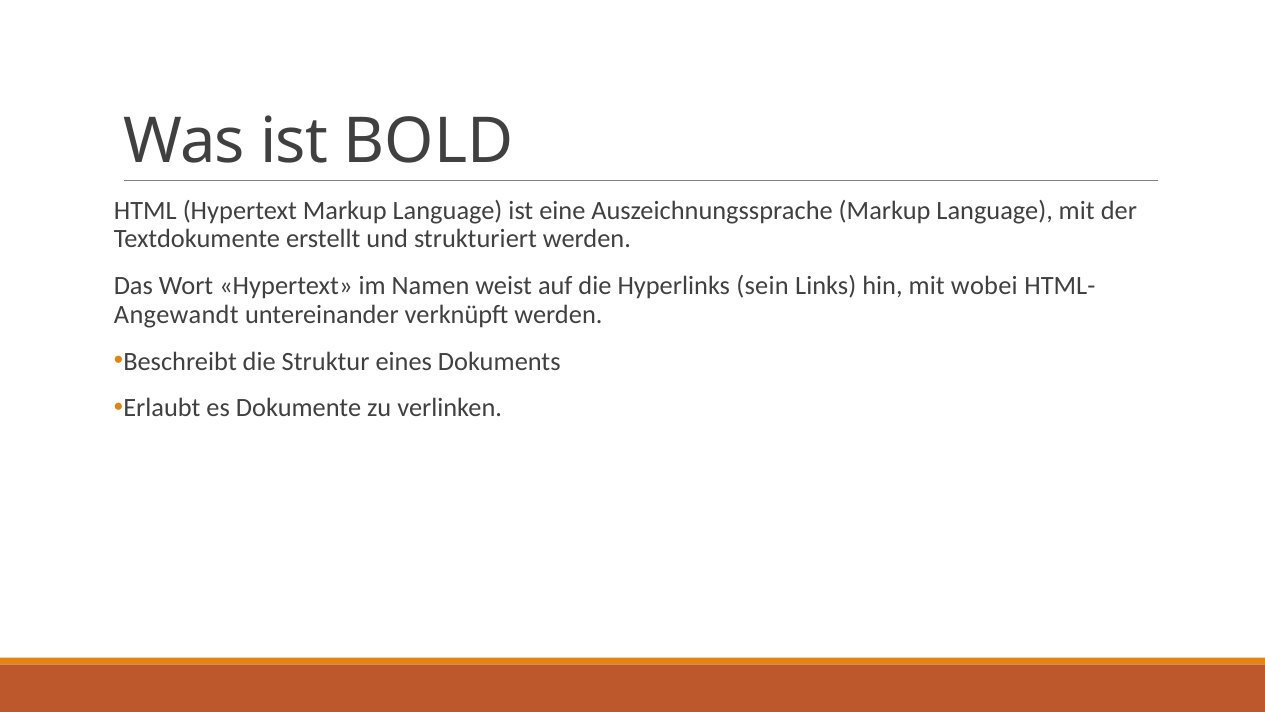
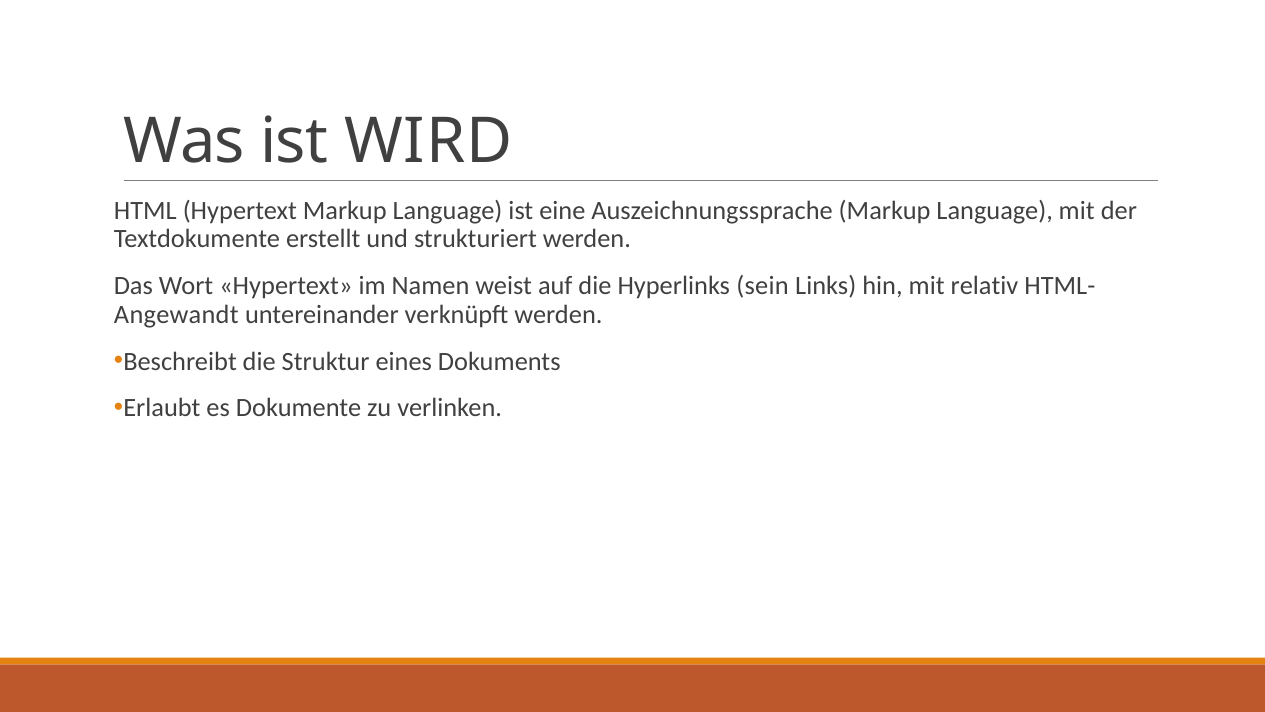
BOLD: BOLD -> WIRD
wobei: wobei -> relativ
